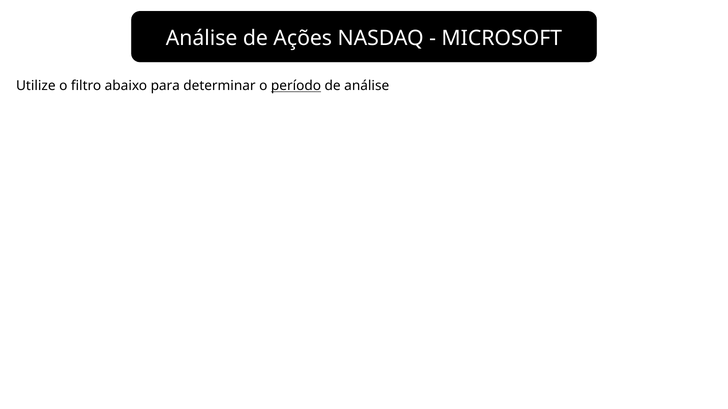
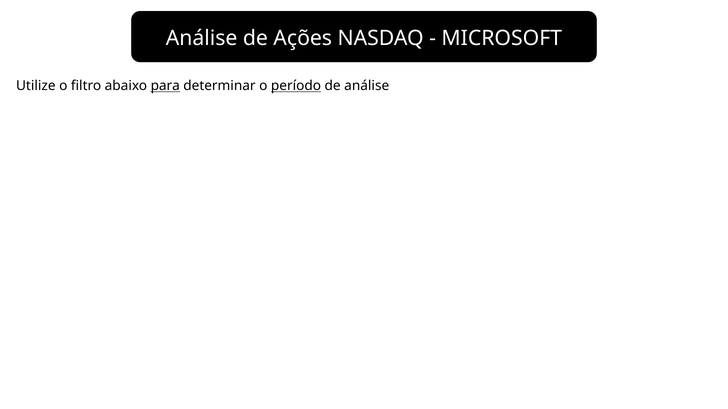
para underline: none -> present
